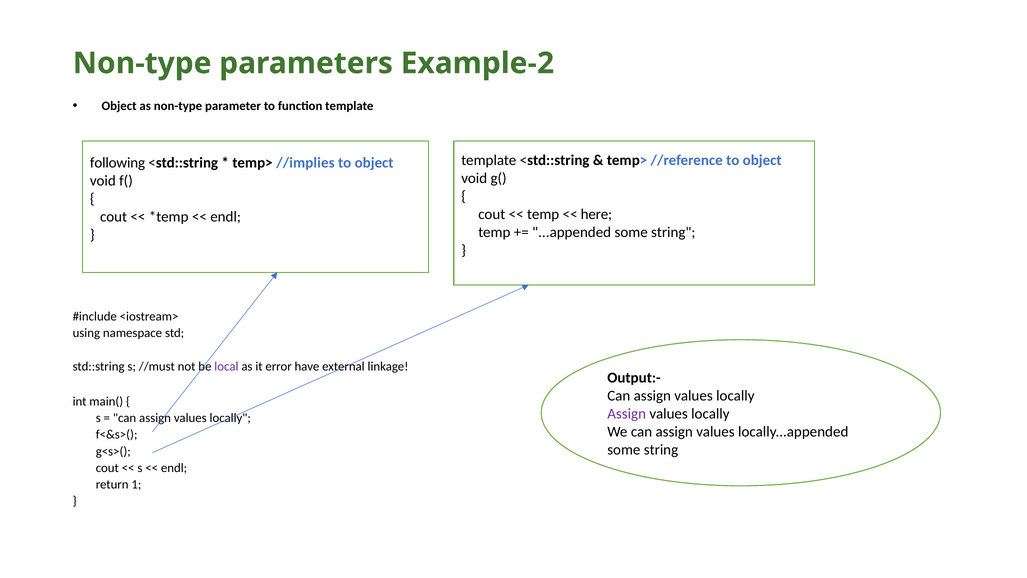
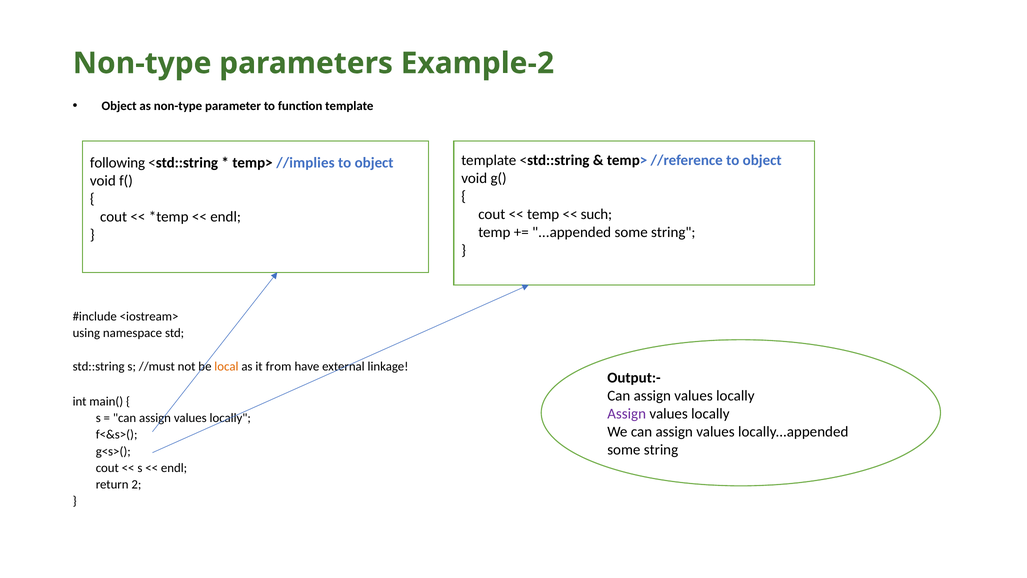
here: here -> such
local colour: purple -> orange
error: error -> from
1: 1 -> 2
